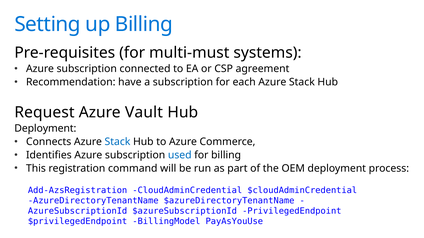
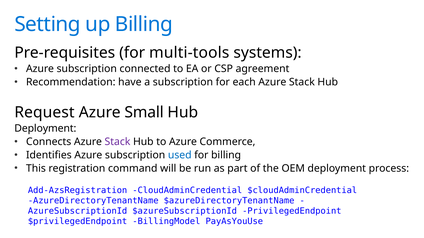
multi-must: multi-must -> multi-tools
Vault: Vault -> Small
Stack at (117, 142) colour: blue -> purple
